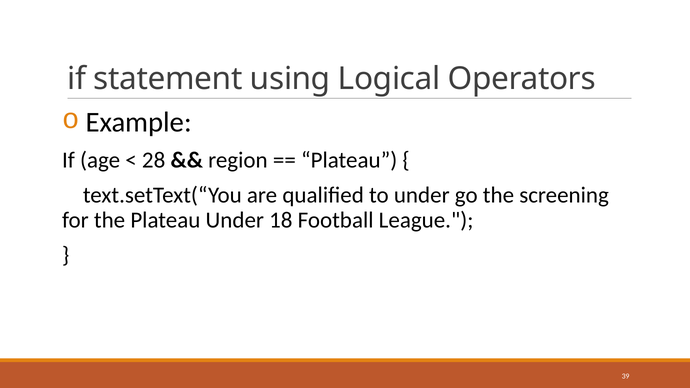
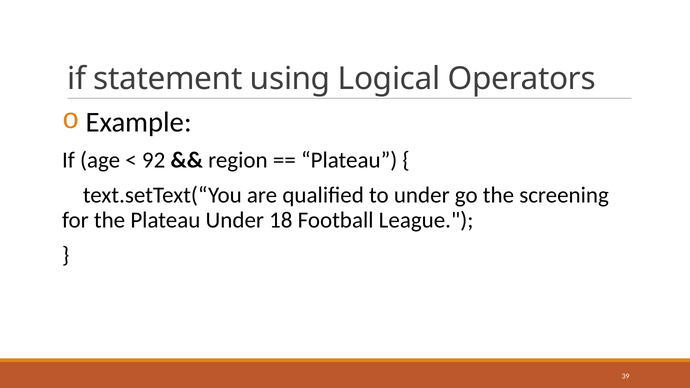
28: 28 -> 92
